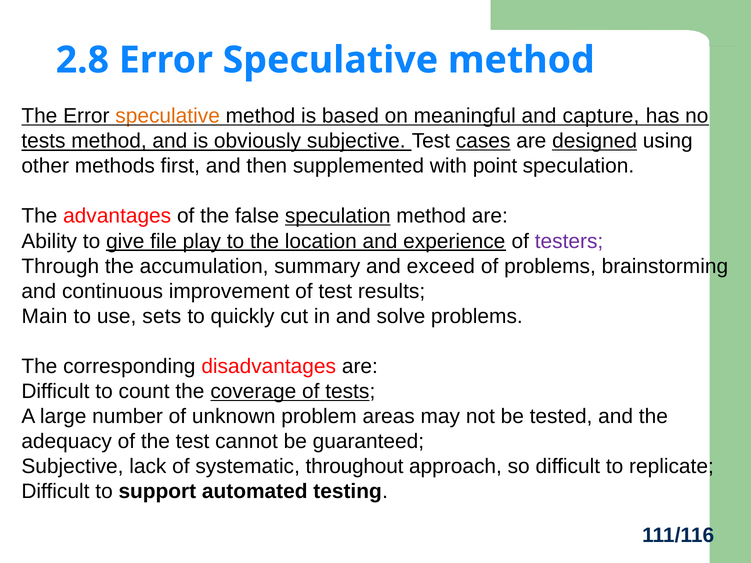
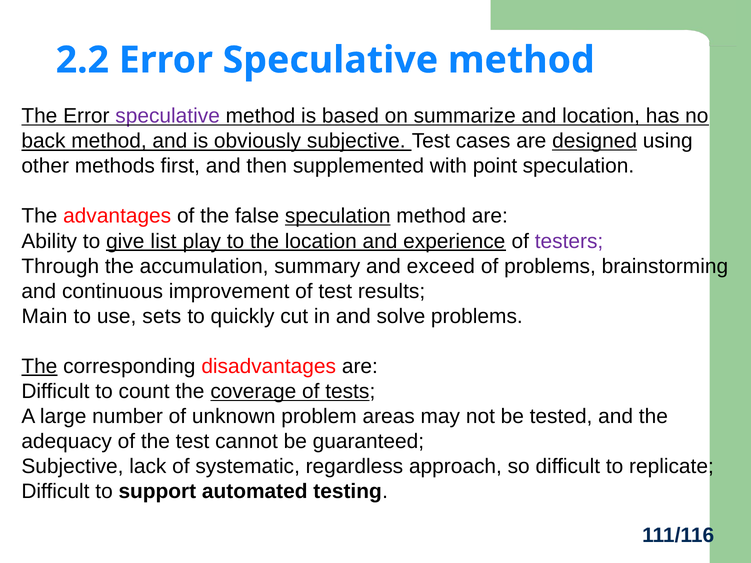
2.8: 2.8 -> 2.2
speculative at (168, 116) colour: orange -> purple
meaningful: meaningful -> summarize
and capture: capture -> location
tests at (43, 141): tests -> back
cases underline: present -> none
file: file -> list
The at (39, 366) underline: none -> present
throughout: throughout -> regardless
